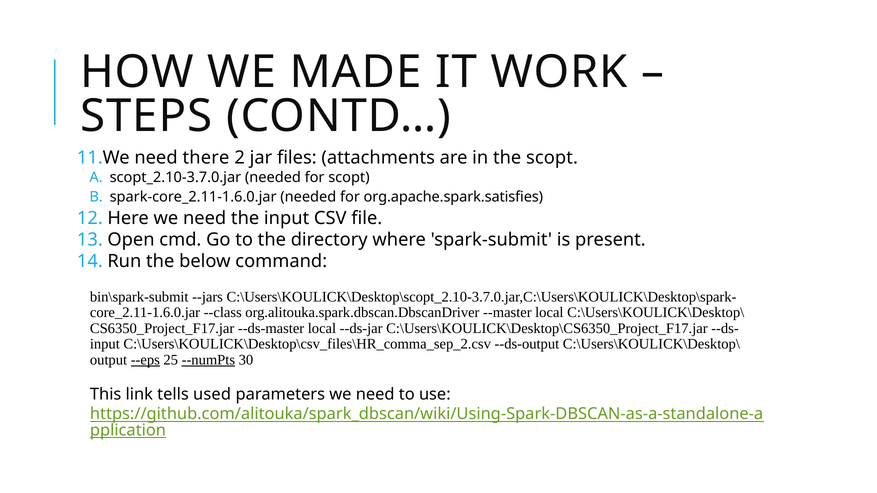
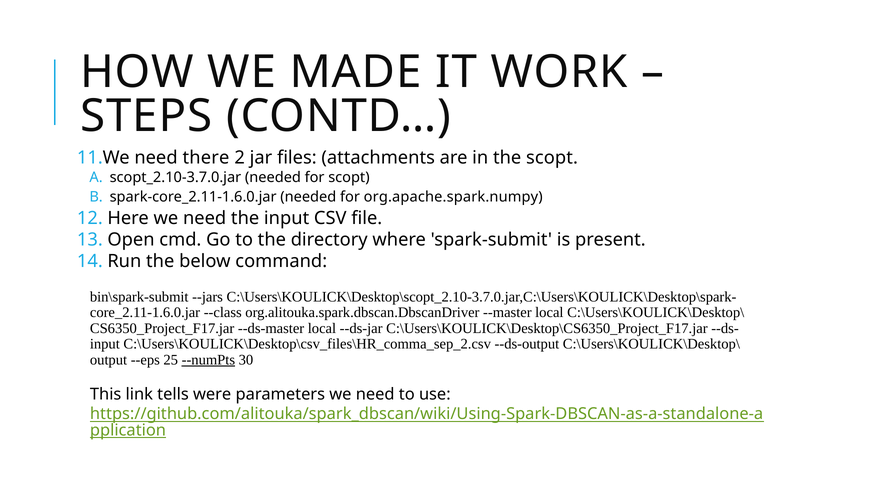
org.apache.spark.satisfies: org.apache.spark.satisfies -> org.apache.spark.numpy
--eps underline: present -> none
used: used -> were
